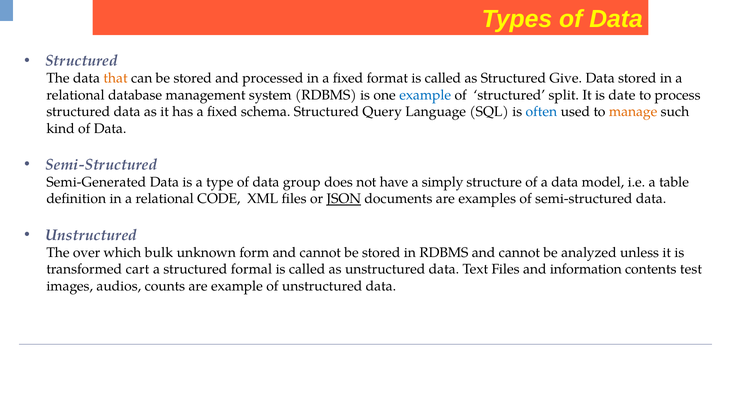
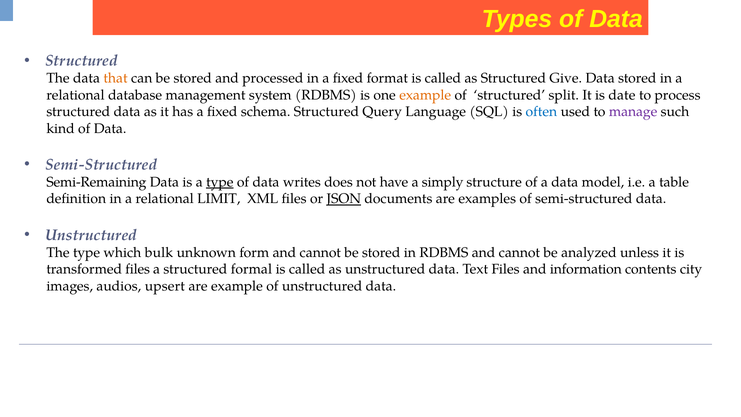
example at (425, 95) colour: blue -> orange
manage colour: orange -> purple
Semi-Generated: Semi-Generated -> Semi-Remaining
type at (220, 182) underline: none -> present
group: group -> writes
CODE: CODE -> LIMIT
The over: over -> type
transformed cart: cart -> files
test: test -> city
counts: counts -> upsert
